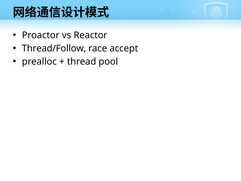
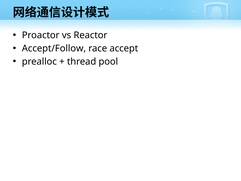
Thread/Follow: Thread/Follow -> Accept/Follow
